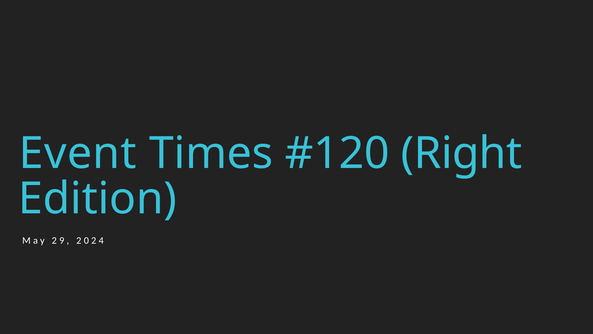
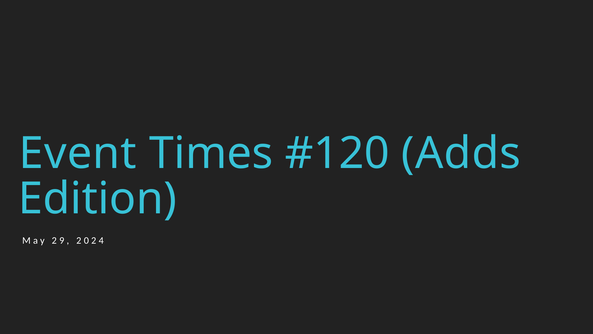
Right: Right -> Adds
